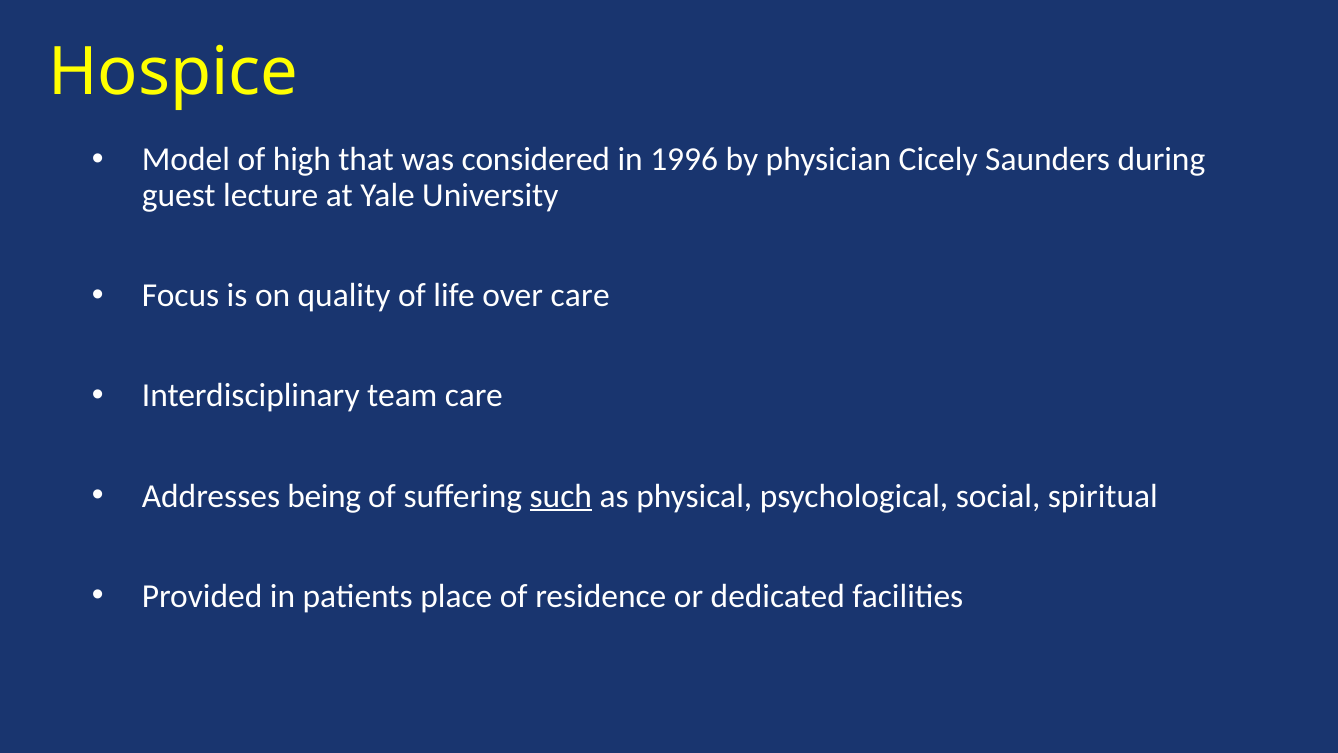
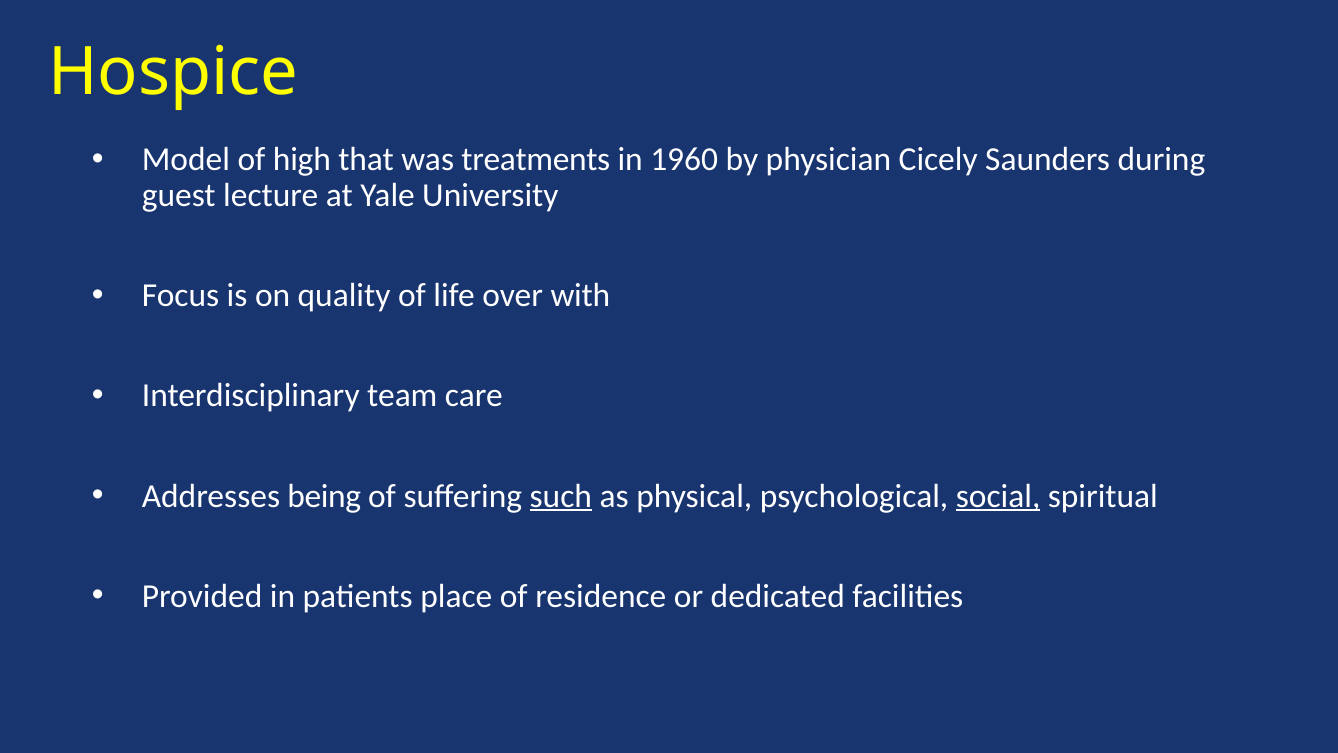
considered: considered -> treatments
1996: 1996 -> 1960
over care: care -> with
social underline: none -> present
